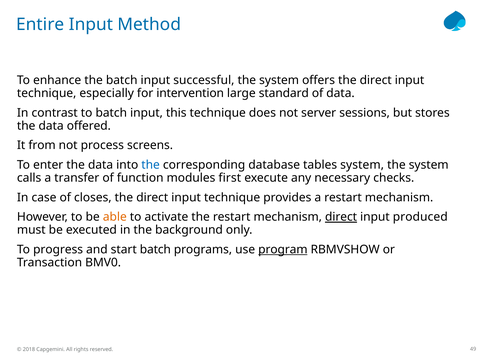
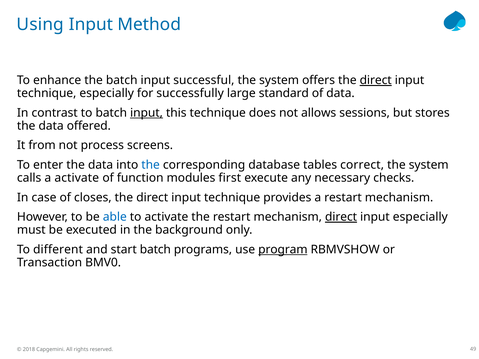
Entire: Entire -> Using
direct at (376, 80) underline: none -> present
intervention: intervention -> successfully
input at (147, 113) underline: none -> present
server: server -> allows
tables system: system -> correct
a transfer: transfer -> activate
able colour: orange -> blue
input produced: produced -> especially
progress: progress -> different
